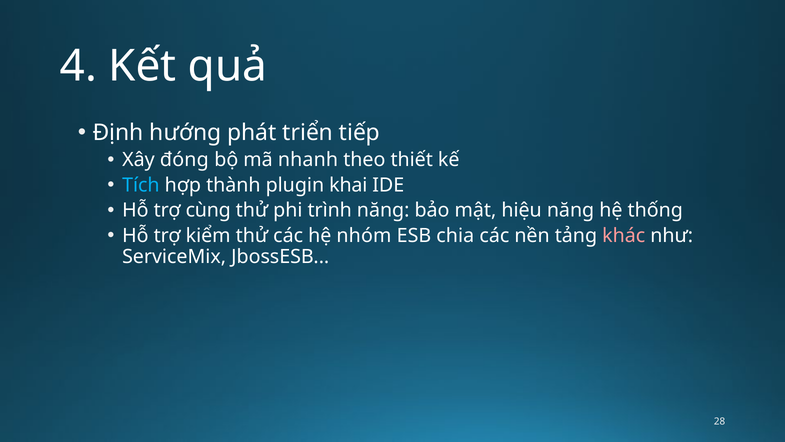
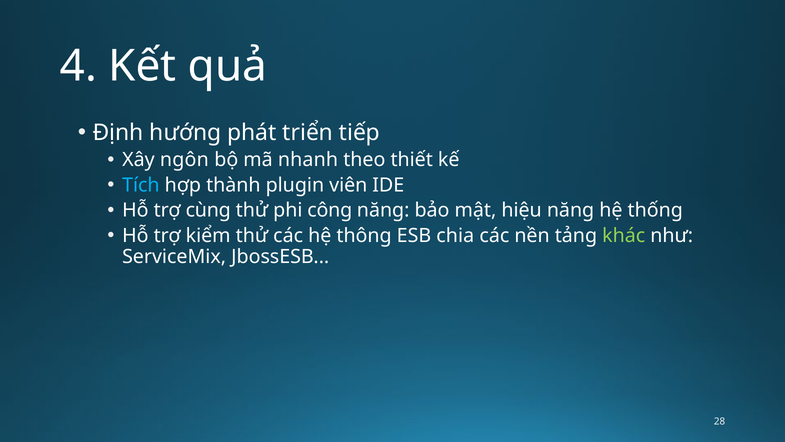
đóng: đóng -> ngôn
khai: khai -> viên
trình: trình -> công
nhóm: nhóm -> thông
khác colour: pink -> light green
